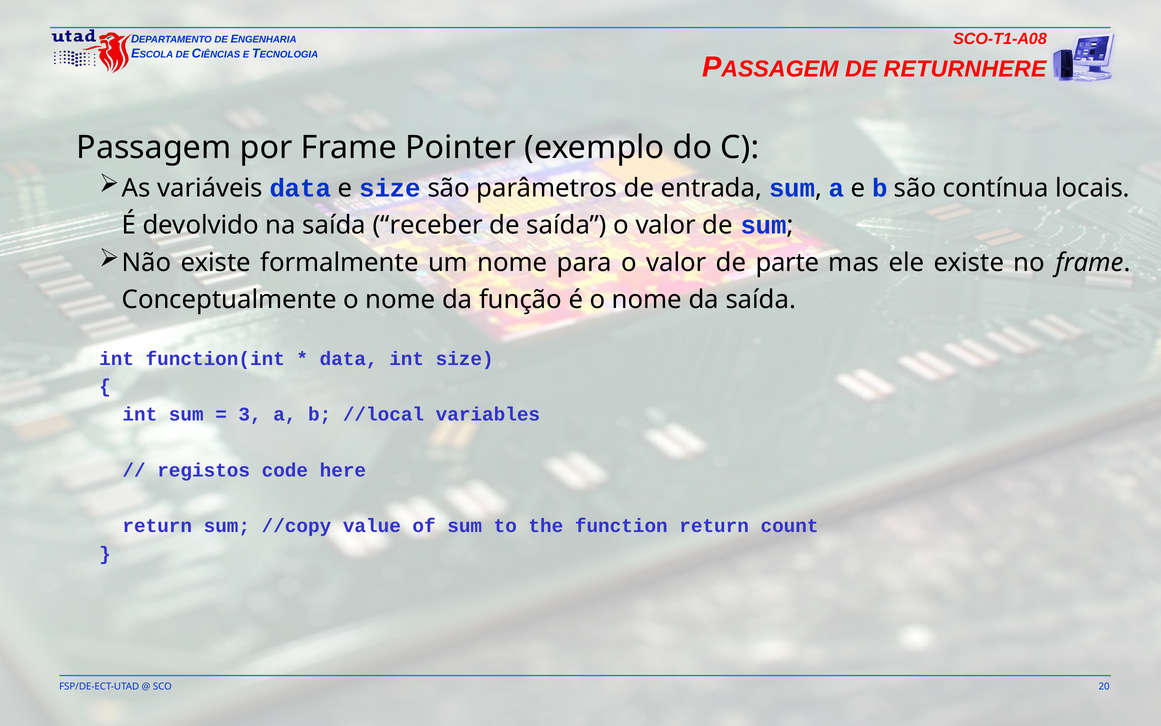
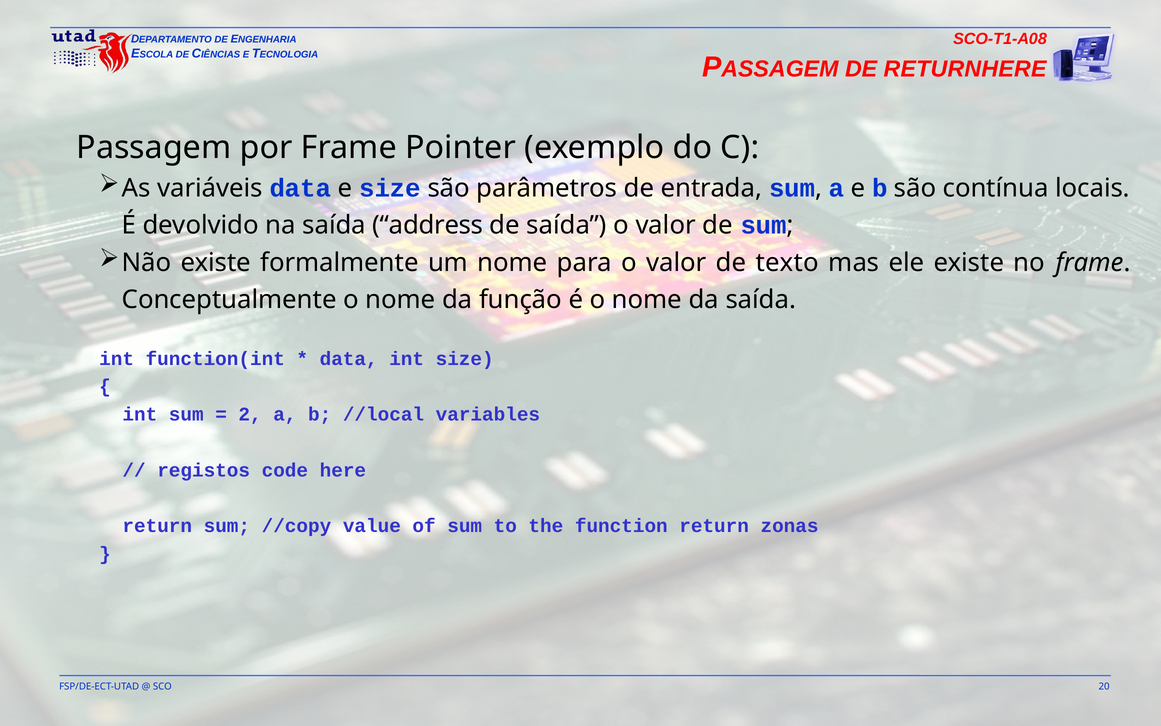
receber: receber -> address
parte: parte -> texto
3: 3 -> 2
count: count -> zonas
